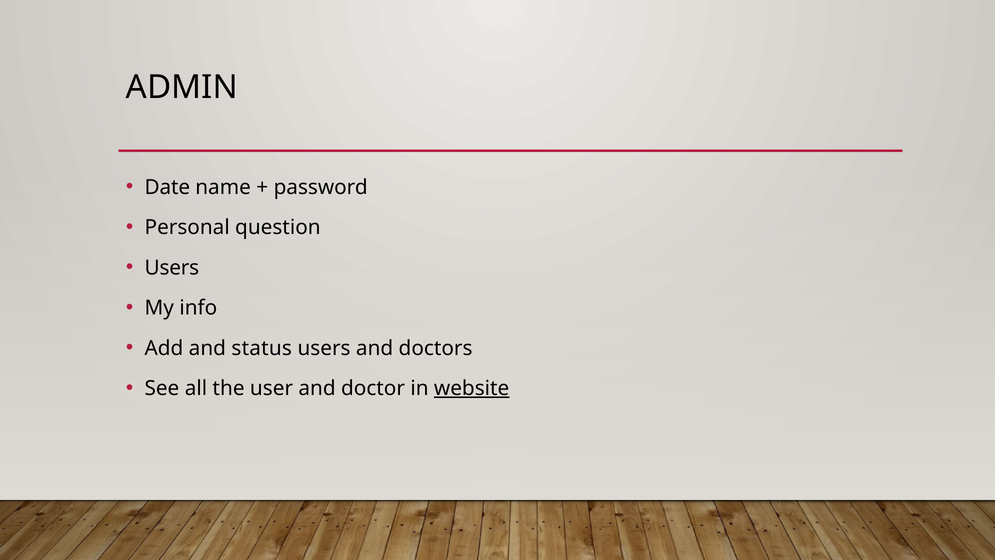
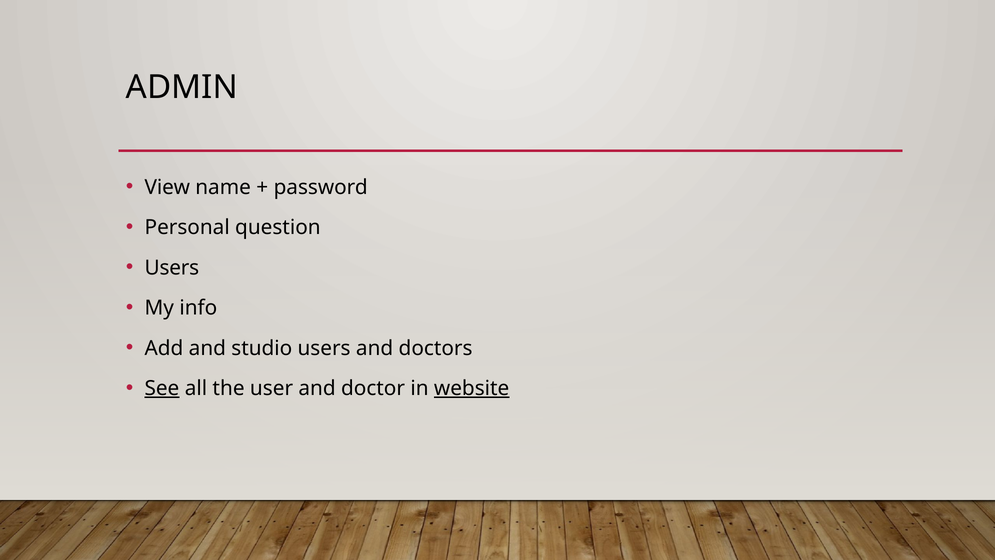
Date: Date -> View
status: status -> studio
See underline: none -> present
